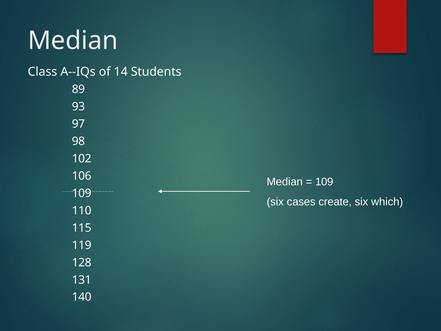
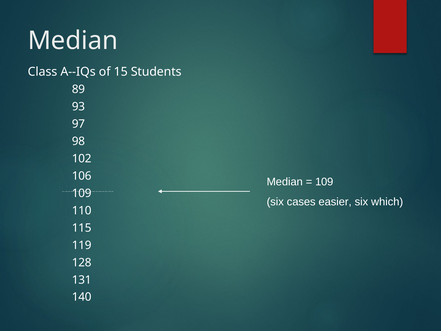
14: 14 -> 15
create: create -> easier
